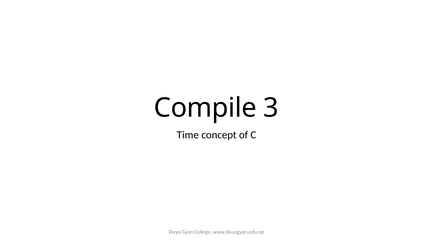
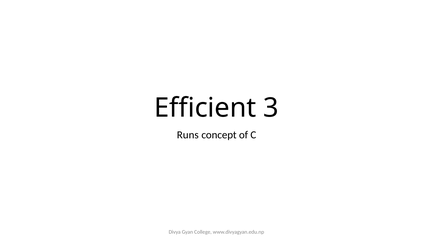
Compile: Compile -> Efficient
Time: Time -> Runs
